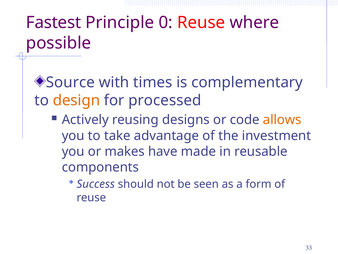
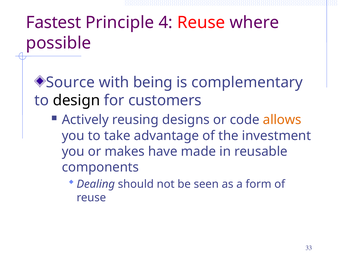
0: 0 -> 4
times: times -> being
design colour: orange -> black
processed: processed -> customers
Success: Success -> Dealing
